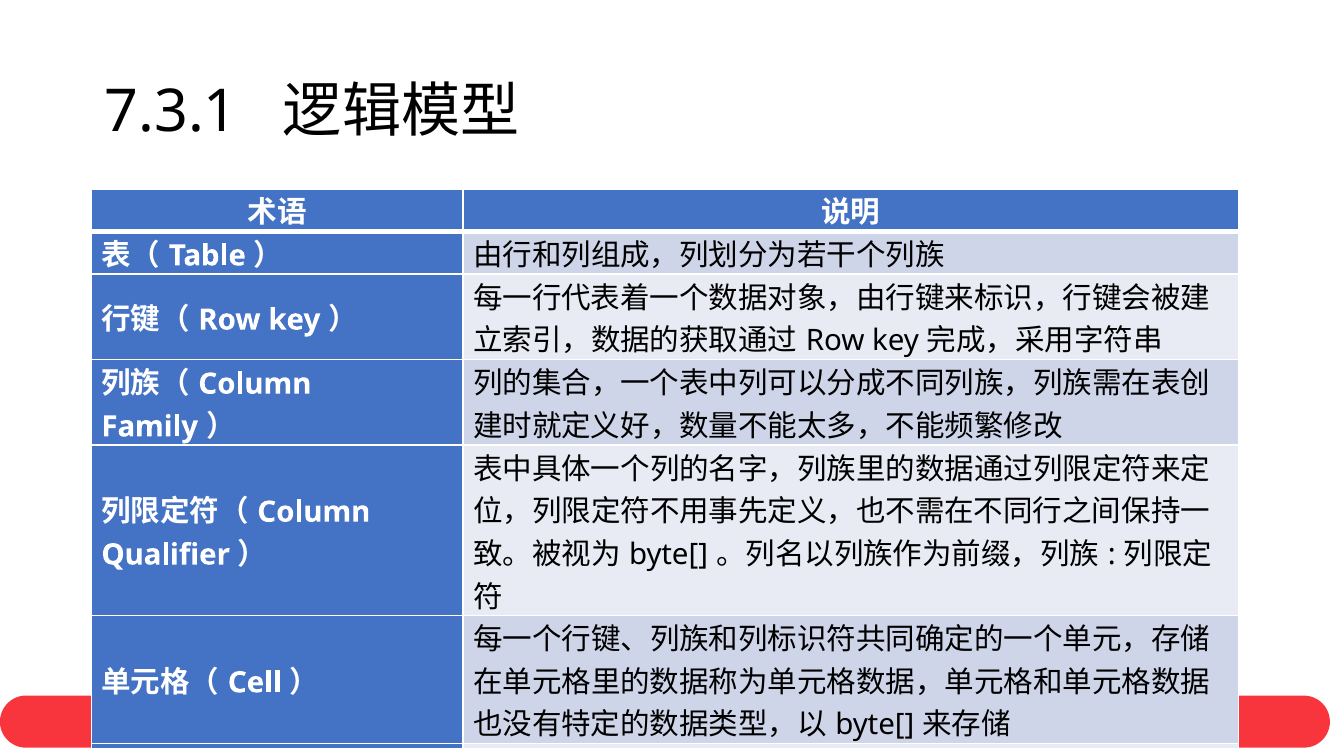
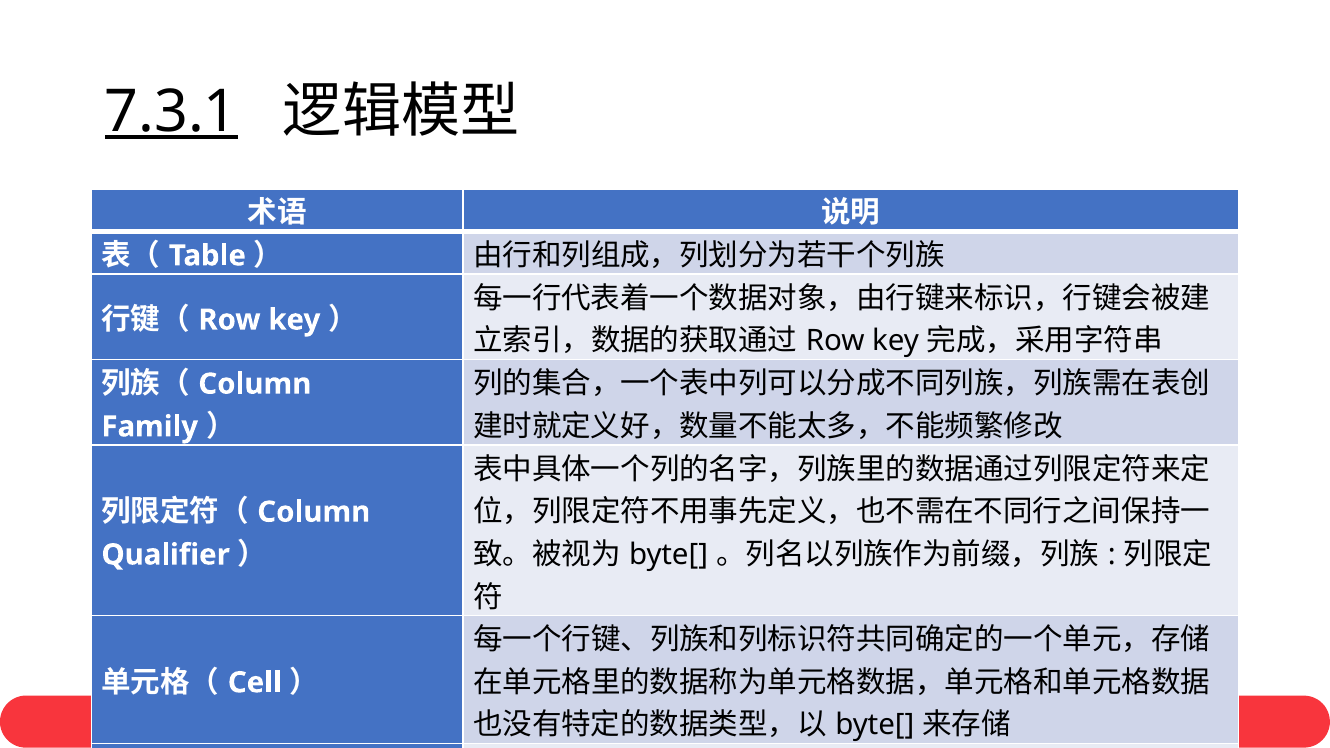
7.3.1 underline: none -> present
